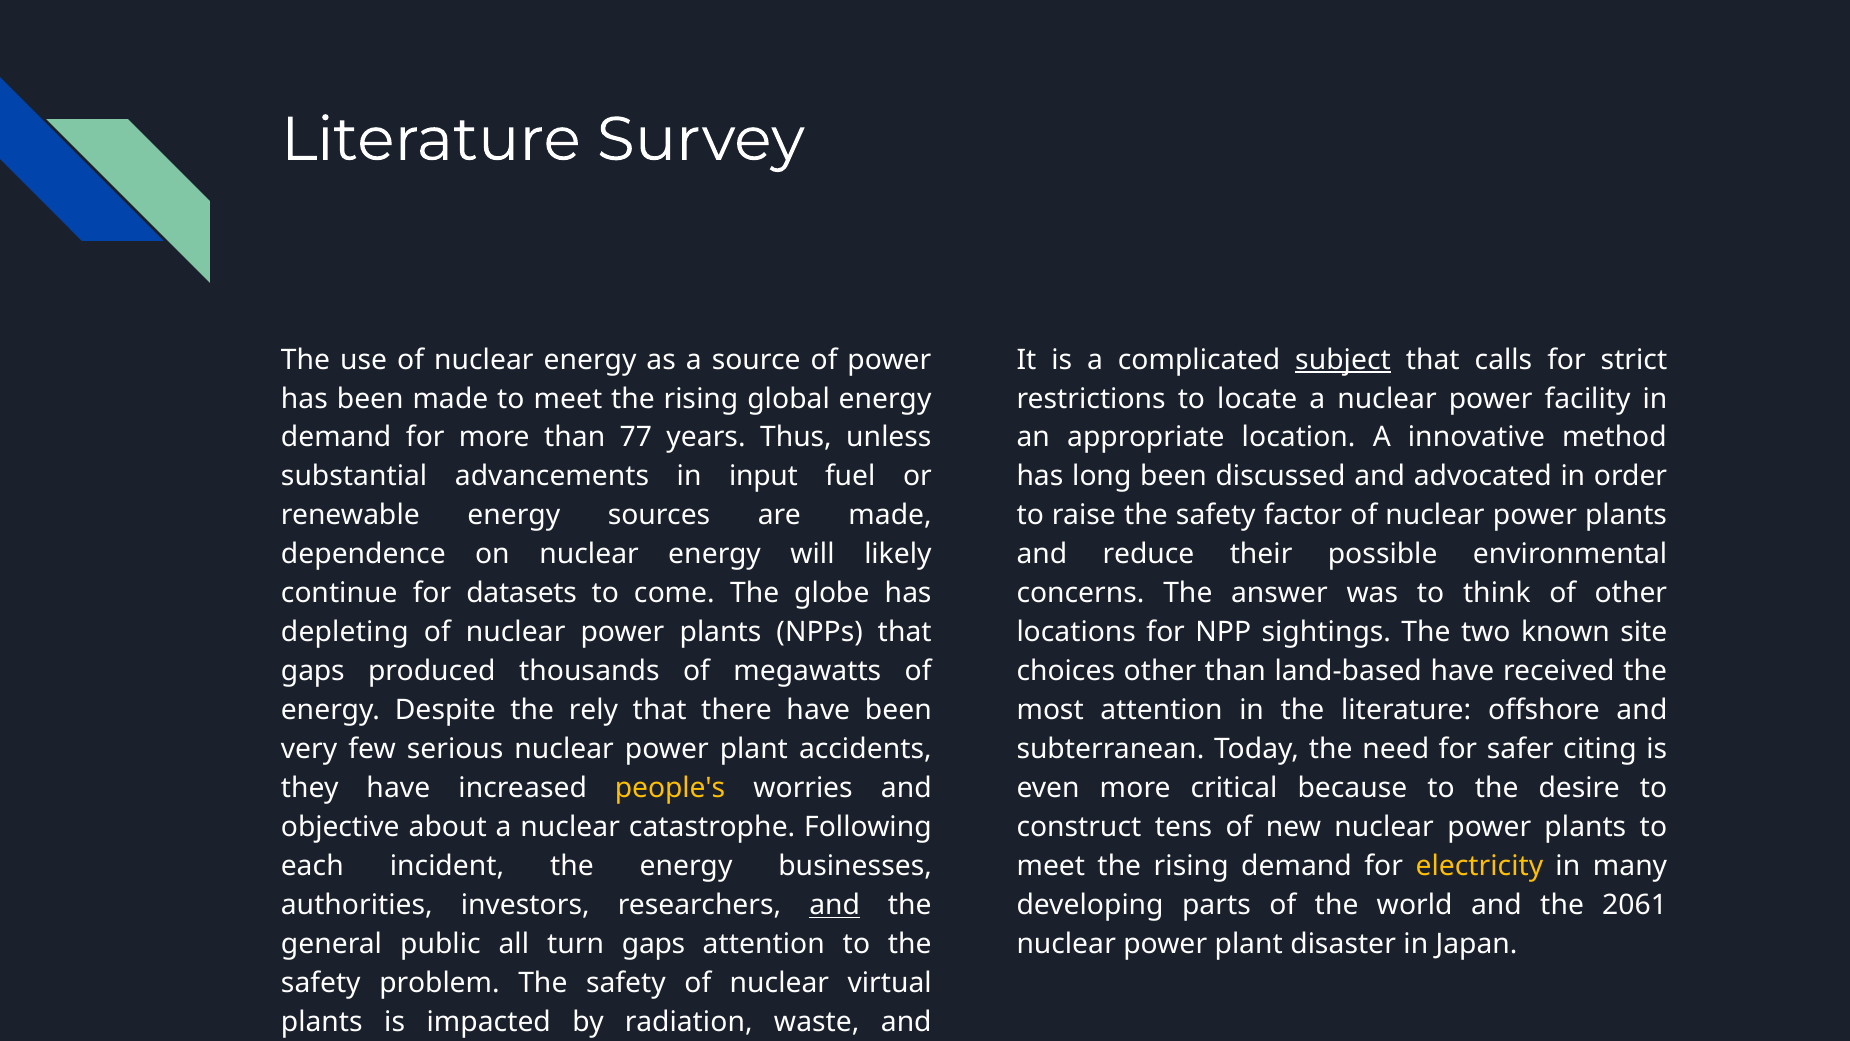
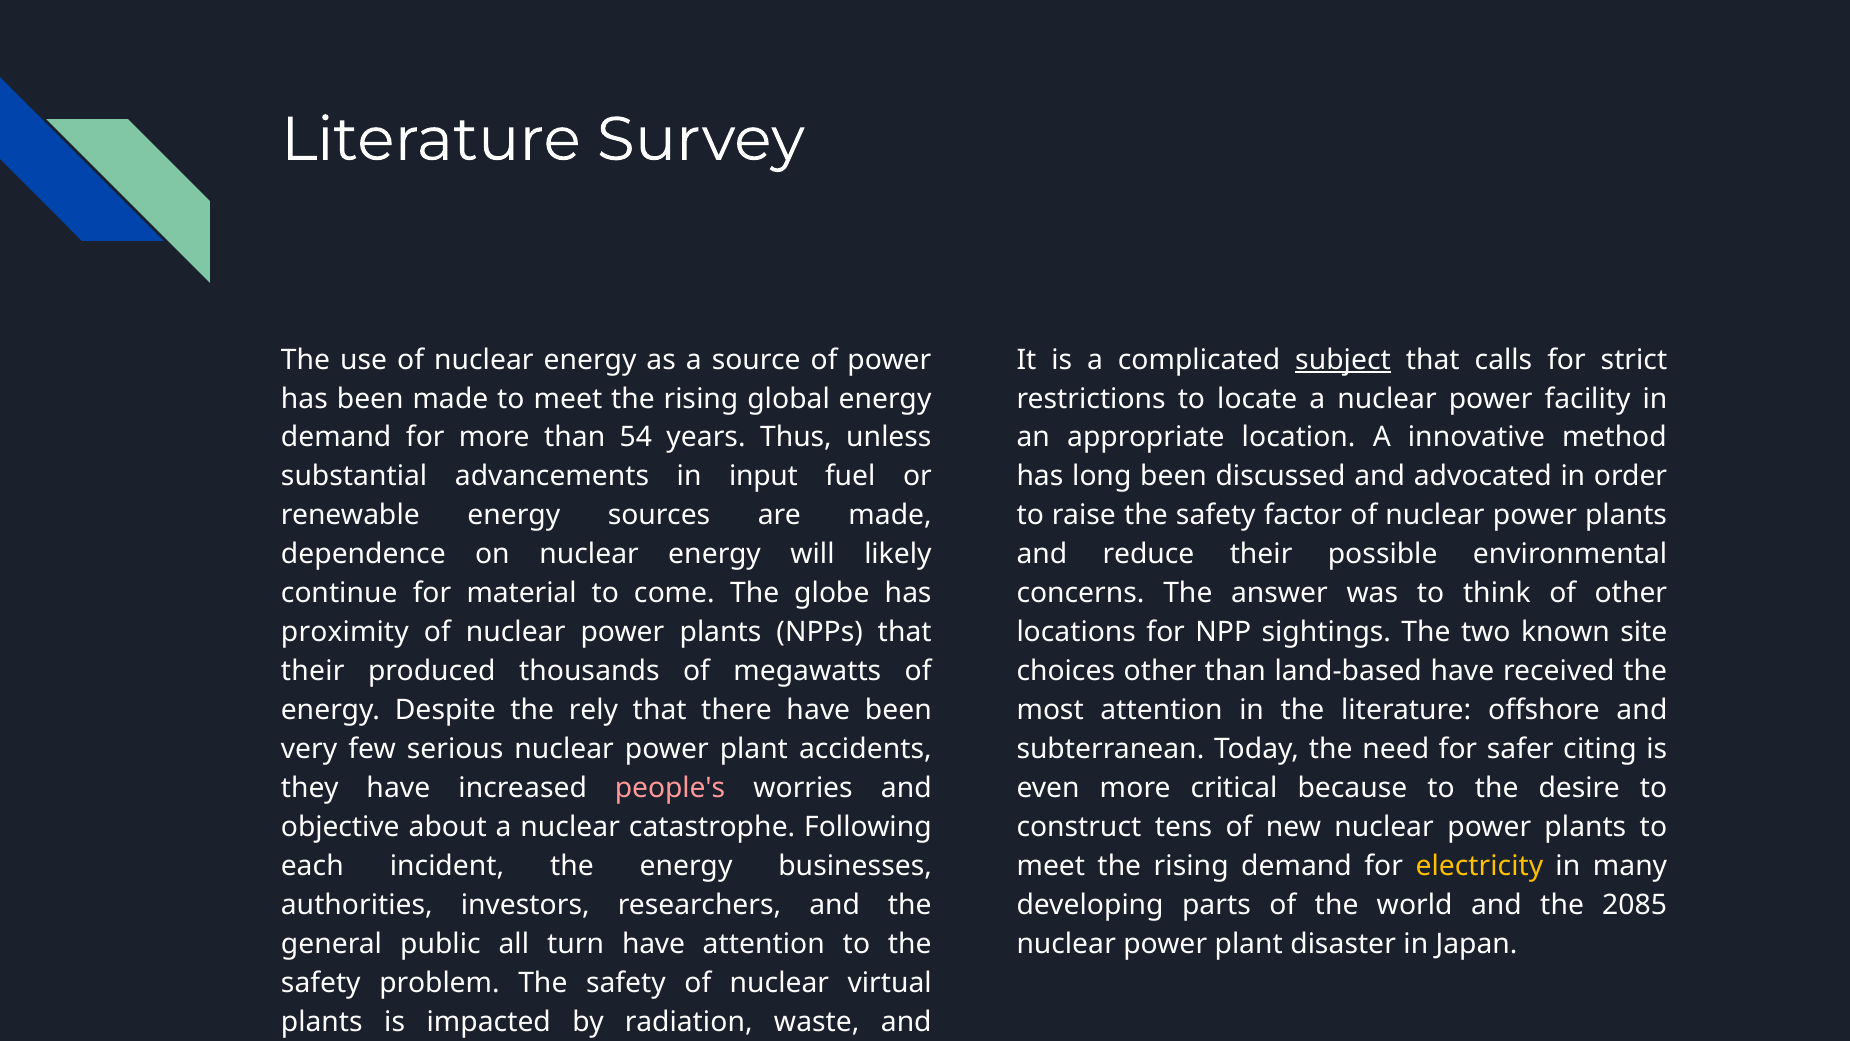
77: 77 -> 54
datasets: datasets -> material
depleting: depleting -> proximity
gaps at (313, 671): gaps -> their
people's colour: yellow -> pink
and at (835, 905) underline: present -> none
2061: 2061 -> 2085
turn gaps: gaps -> have
